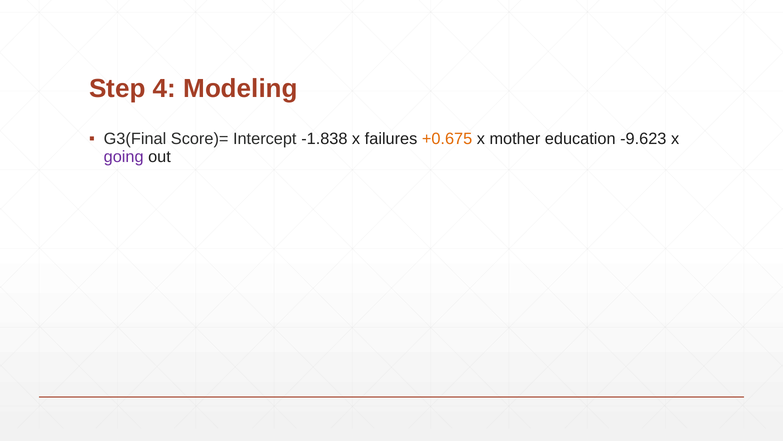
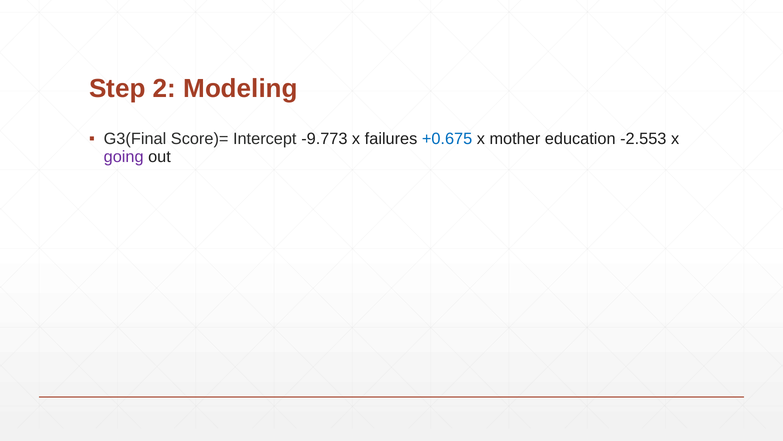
4: 4 -> 2
-1.838: -1.838 -> -9.773
+0.675 colour: orange -> blue
-9.623: -9.623 -> -2.553
